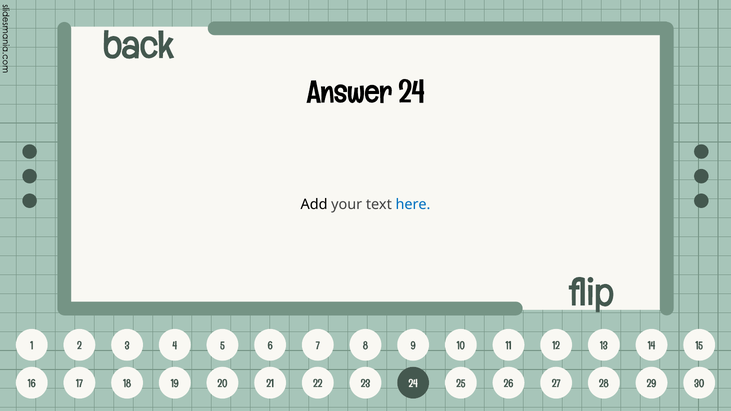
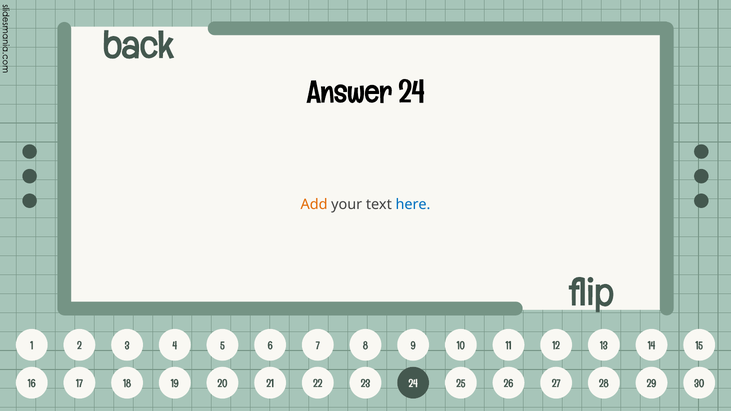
Add colour: black -> orange
